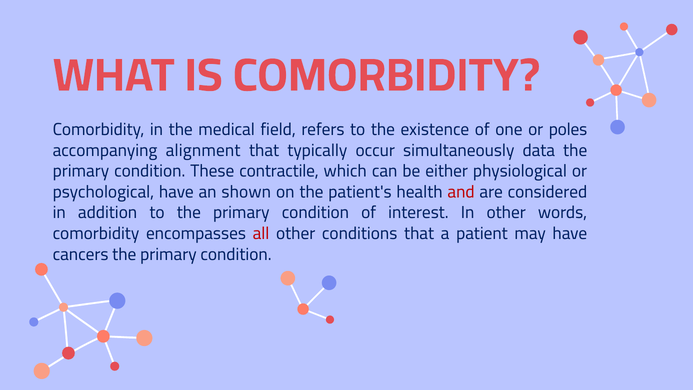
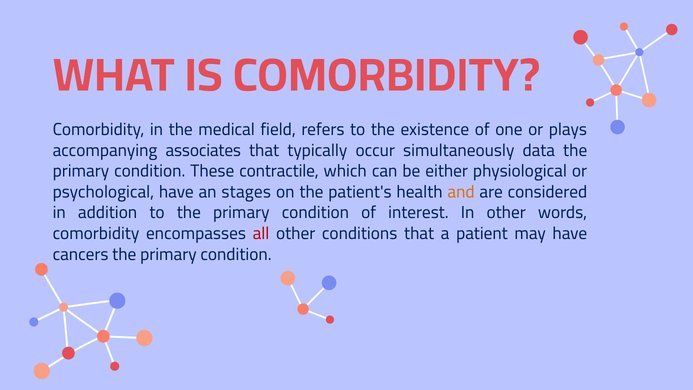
poles: poles -> plays
alignment: alignment -> associates
shown: shown -> stages
and colour: red -> orange
